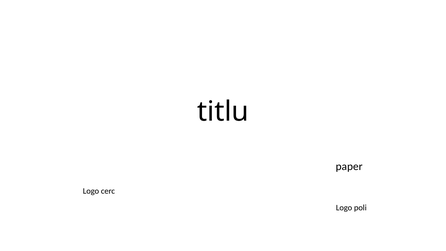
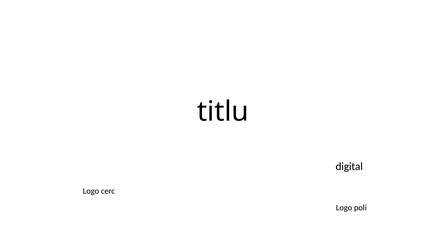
paper: paper -> digital
